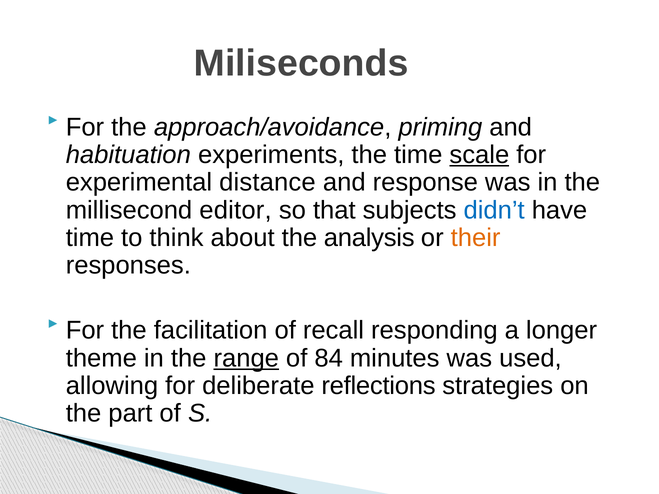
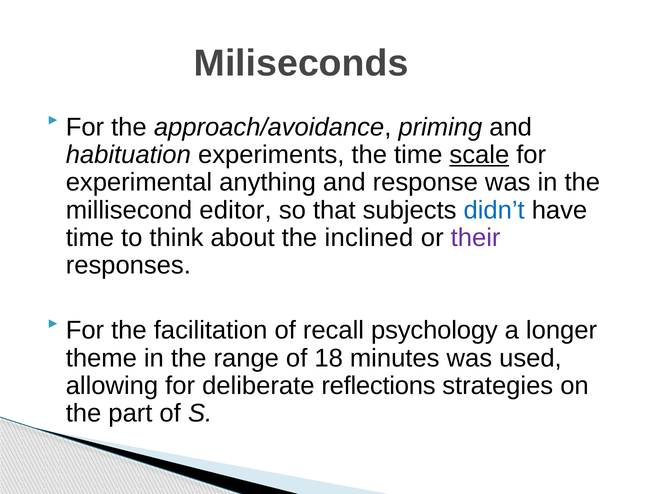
distance: distance -> anything
analysis: analysis -> inclined
their colour: orange -> purple
responding: responding -> psychology
range underline: present -> none
84: 84 -> 18
